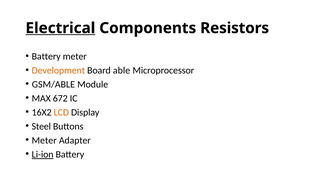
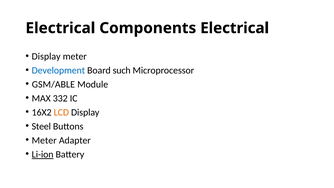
Electrical at (60, 28) underline: present -> none
Components Resistors: Resistors -> Electrical
Battery at (46, 56): Battery -> Display
Development colour: orange -> blue
able: able -> such
672: 672 -> 332
